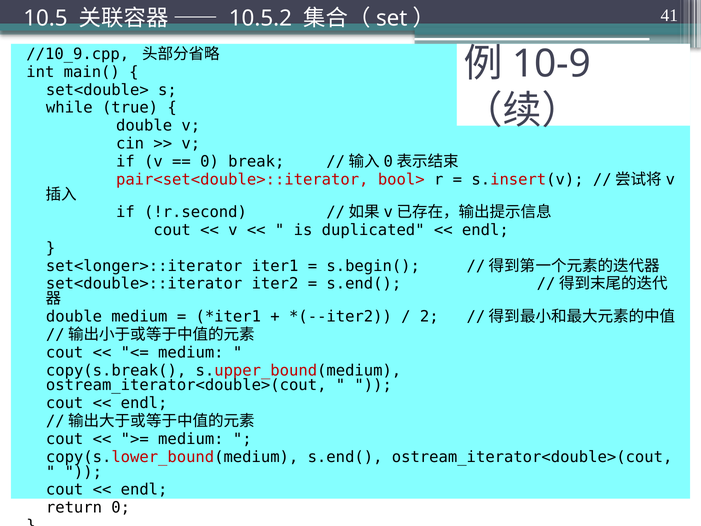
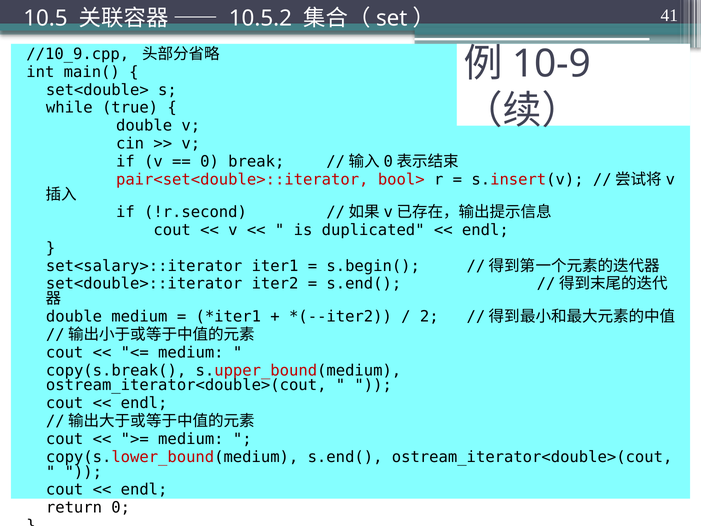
set<longer>::iterator: set<longer>::iterator -> set<salary>::iterator
